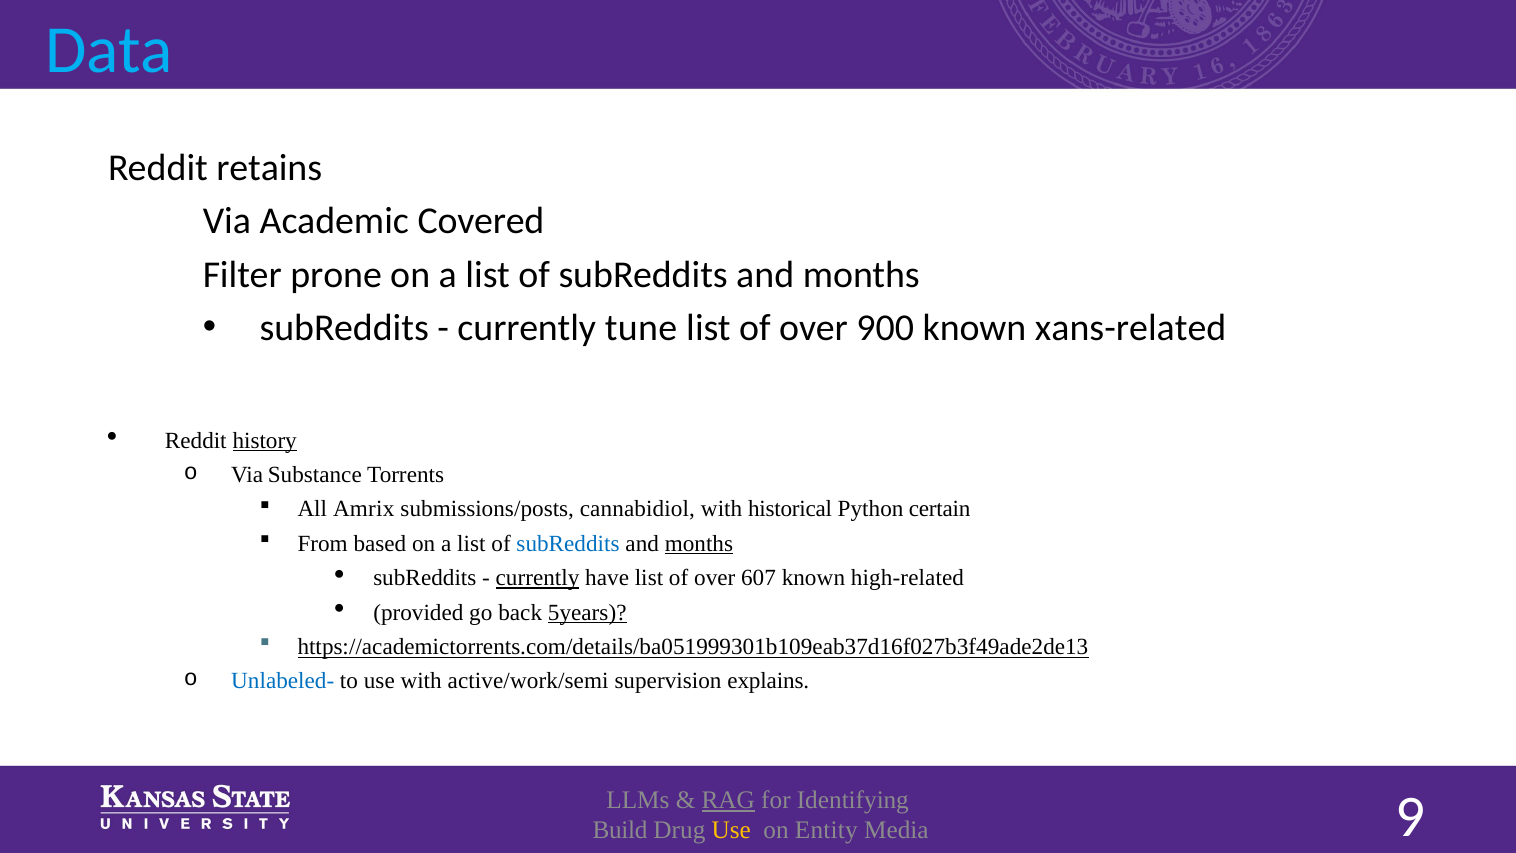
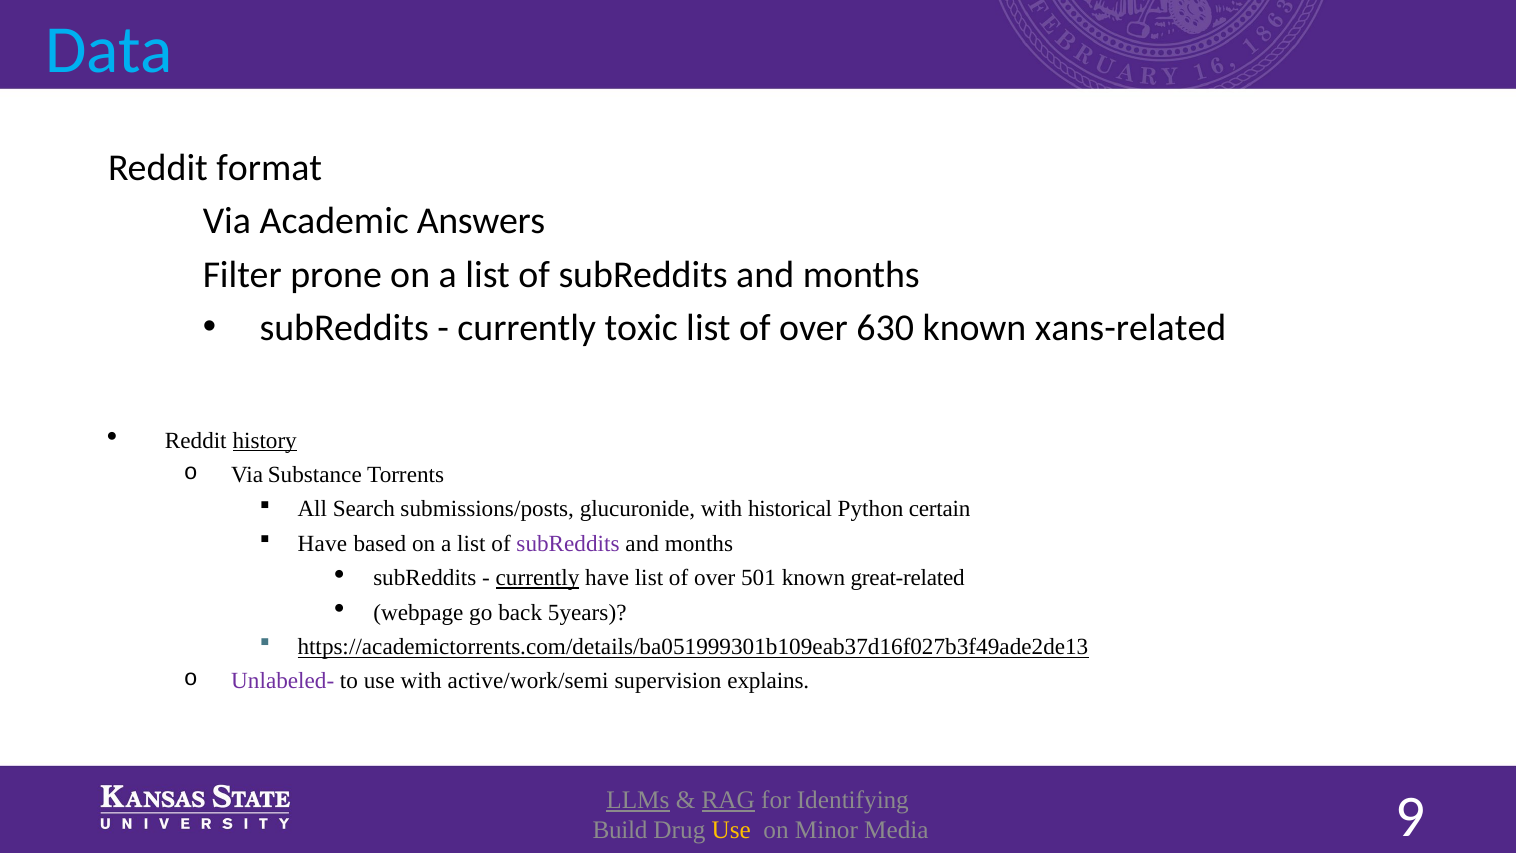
retains: retains -> format
Covered: Covered -> Answers
tune: tune -> toxic
900: 900 -> 630
Amrix: Amrix -> Search
cannabidiol: cannabidiol -> glucuronide
From at (323, 544): From -> Have
subReddits at (568, 544) colour: blue -> purple
months at (699, 544) underline: present -> none
607: 607 -> 501
high-related: high-related -> great-related
provided: provided -> webpage
5years underline: present -> none
Unlabeled- colour: blue -> purple
LLMs underline: none -> present
Entity: Entity -> Minor
